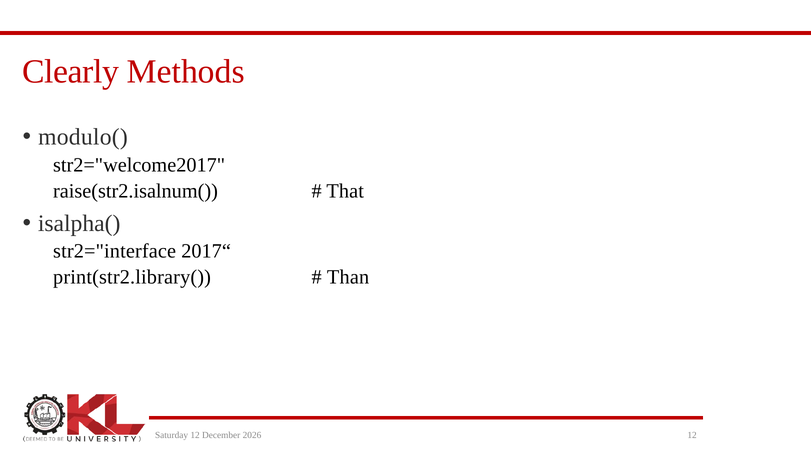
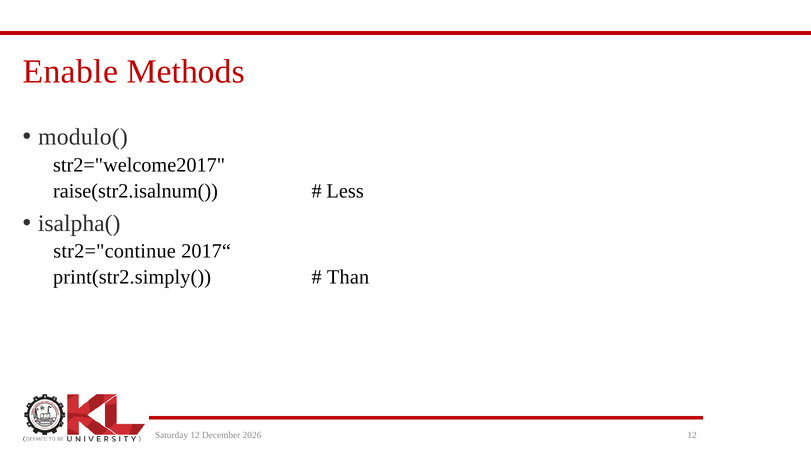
Clearly: Clearly -> Enable
That: That -> Less
str2="interface: str2="interface -> str2="continue
print(str2.library(: print(str2.library( -> print(str2.simply(
